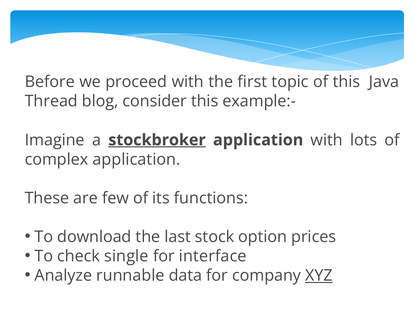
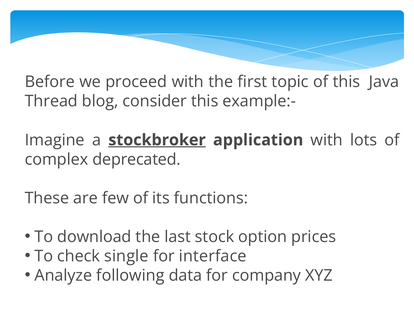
complex application: application -> deprecated
runnable: runnable -> following
XYZ underline: present -> none
